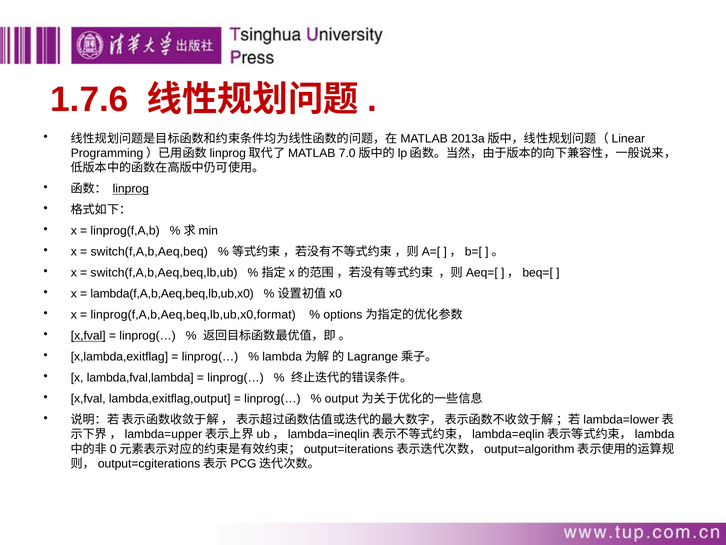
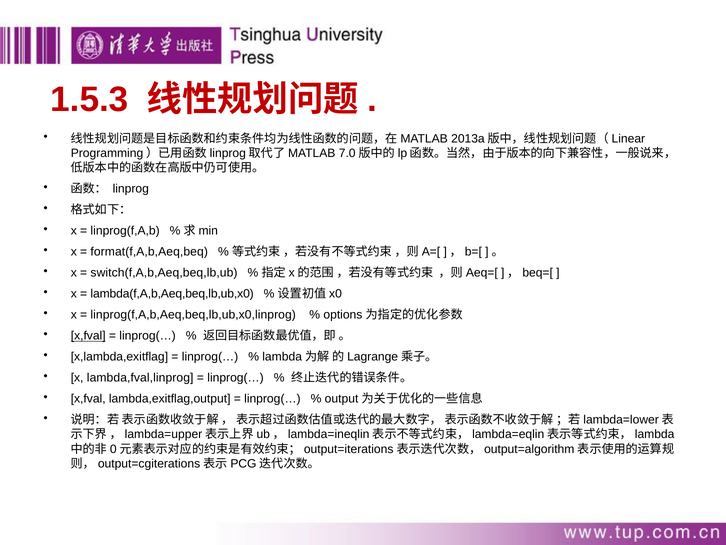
1.7.6: 1.7.6 -> 1.5.3
linprog underline: present -> none
switch(f,A,b,Aeq,beq: switch(f,A,b,Aeq,beq -> format(f,A,b,Aeq,beq
linprog(f,A,b,Aeq,beq,lb,ub,x0,format: linprog(f,A,b,Aeq,beq,lb,ub,x0,format -> linprog(f,A,b,Aeq,beq,lb,ub,x0,linprog
lambda,fval,lambda: lambda,fval,lambda -> lambda,fval,linprog
